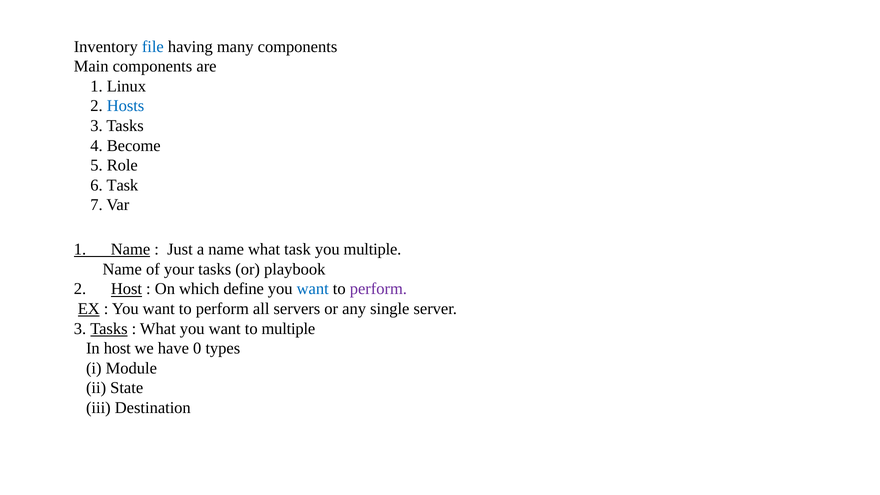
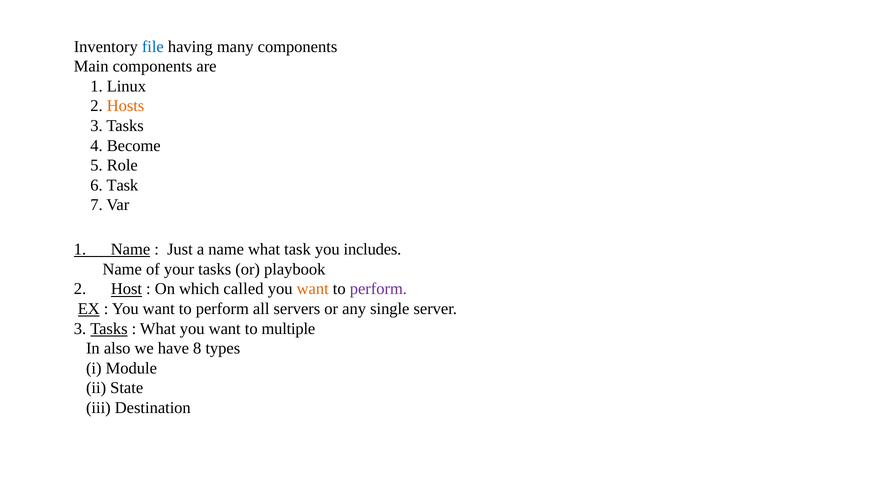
Hosts colour: blue -> orange
you multiple: multiple -> includes
define: define -> called
want at (313, 289) colour: blue -> orange
In host: host -> also
0: 0 -> 8
